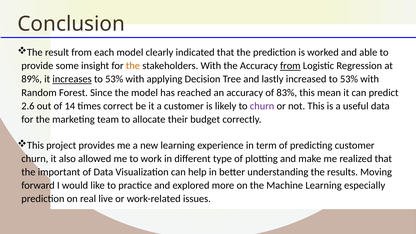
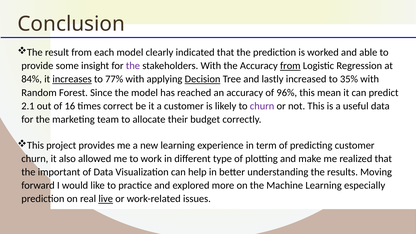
the at (133, 66) colour: orange -> purple
89%: 89% -> 84%
53% at (114, 79): 53% -> 77%
Decision underline: none -> present
increased to 53%: 53% -> 35%
83%: 83% -> 96%
2.6: 2.6 -> 2.1
14: 14 -> 16
live underline: none -> present
